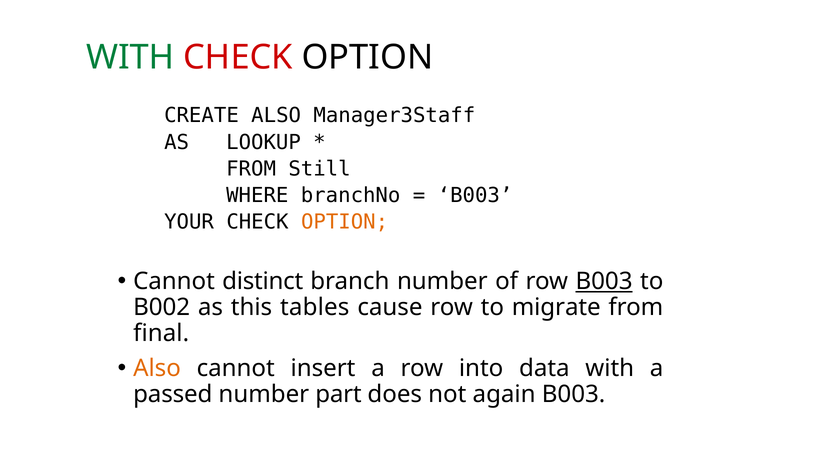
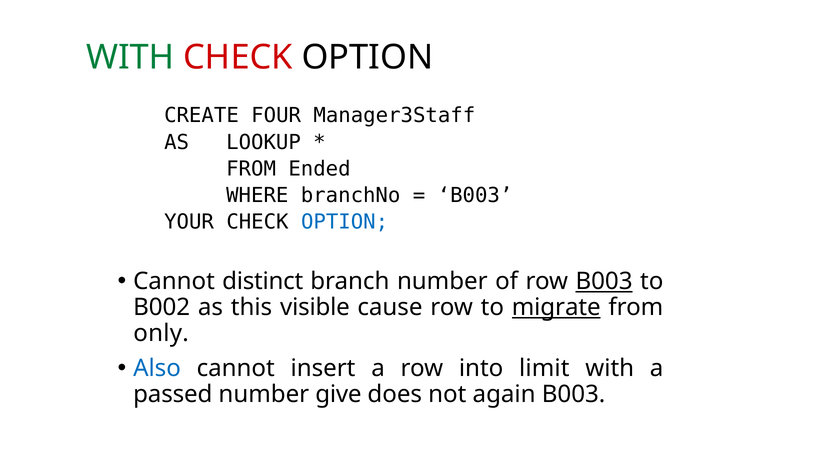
CREATE ALSO: ALSO -> FOUR
Still: Still -> Ended
OPTION at (345, 222) colour: orange -> blue
tables: tables -> visible
migrate underline: none -> present
final: final -> only
Also at (157, 368) colour: orange -> blue
data: data -> limit
part: part -> give
